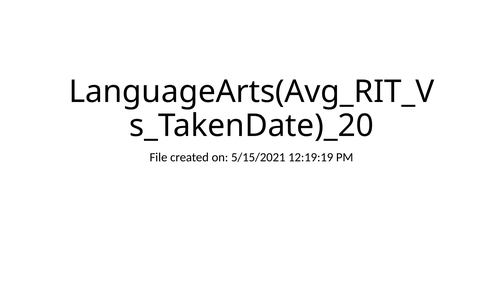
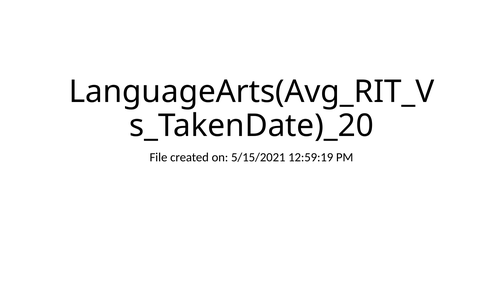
12:19:19: 12:19:19 -> 12:59:19
